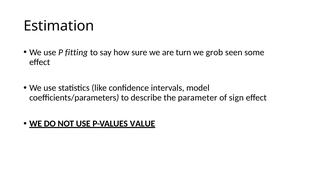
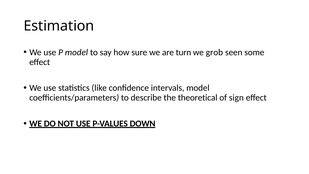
P fitting: fitting -> model
parameter: parameter -> theoretical
VALUE: VALUE -> DOWN
